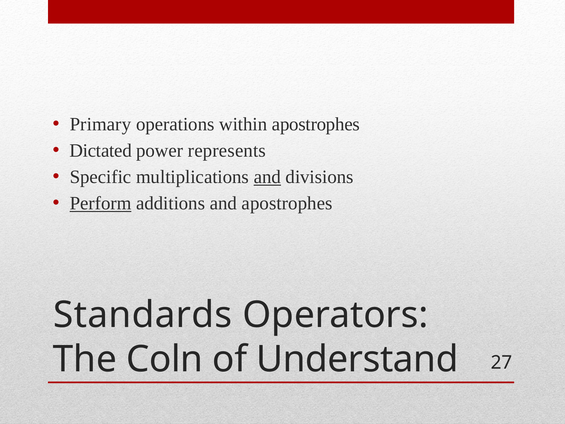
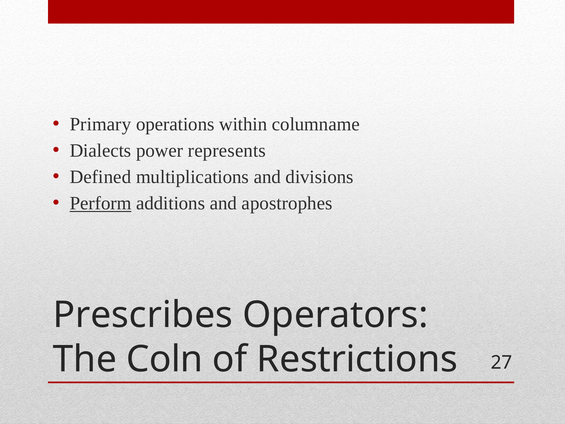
within apostrophes: apostrophes -> columname
Dictated: Dictated -> Dialects
Specific: Specific -> Defined
and at (267, 177) underline: present -> none
Standards: Standards -> Prescribes
Understand: Understand -> Restrictions
